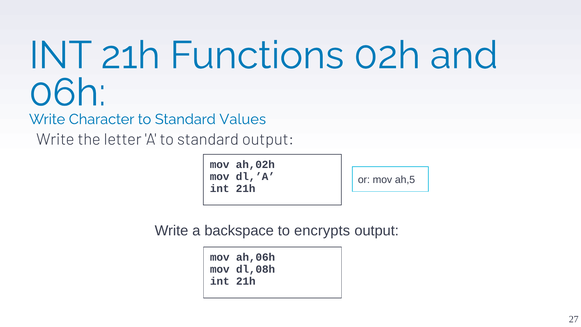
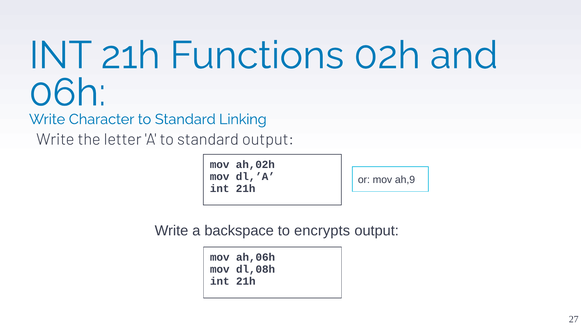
Values: Values -> Linking
ah,5: ah,5 -> ah,9
